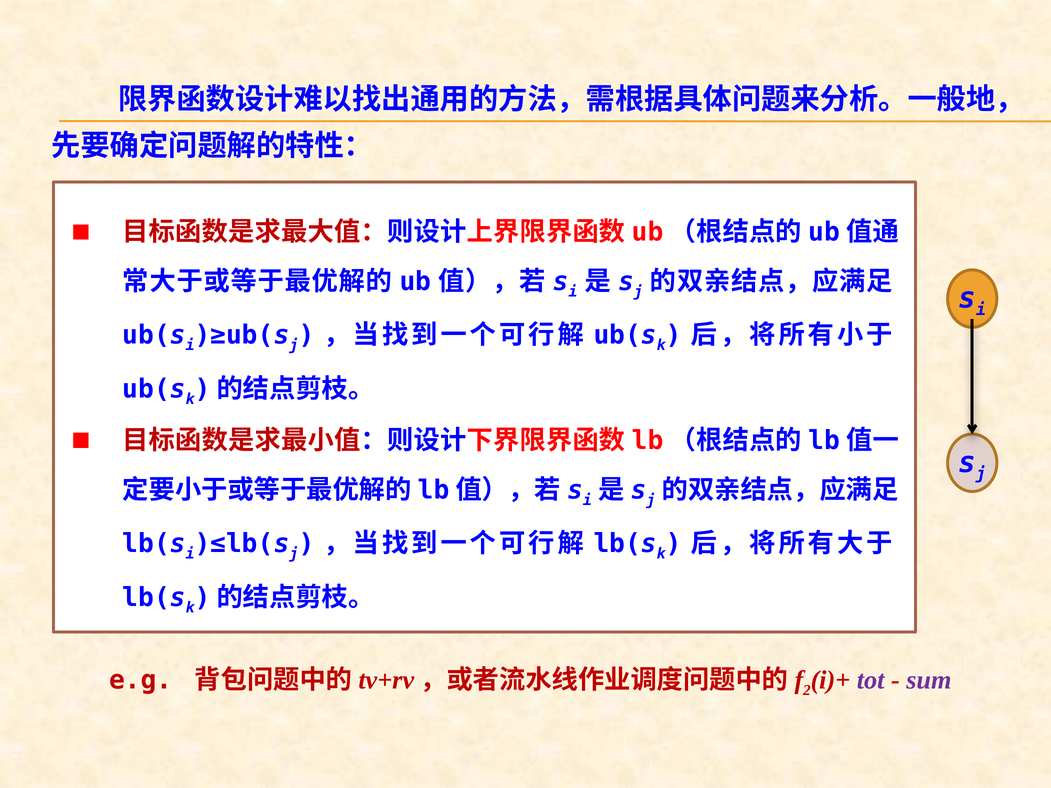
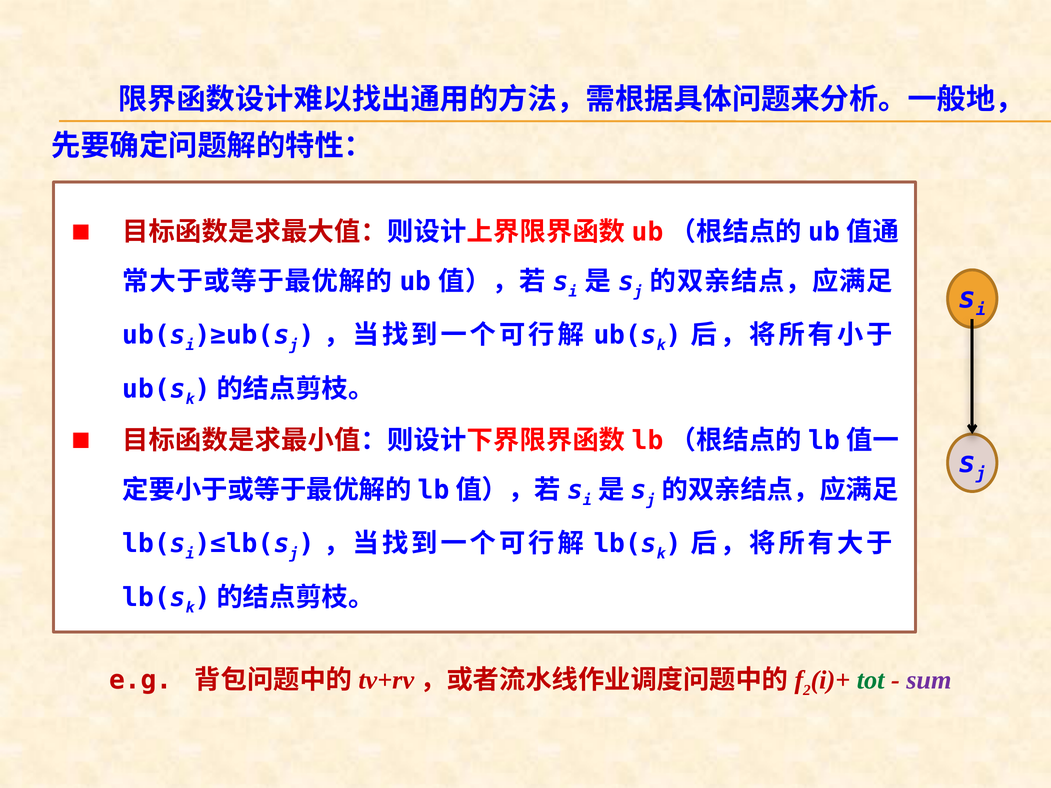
tot colour: purple -> green
